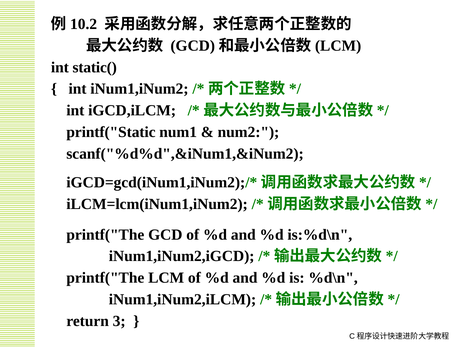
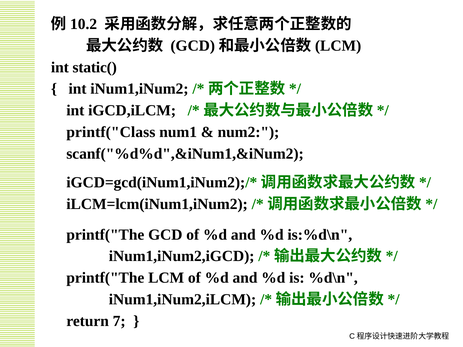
printf("Static: printf("Static -> printf("Class
3: 3 -> 7
